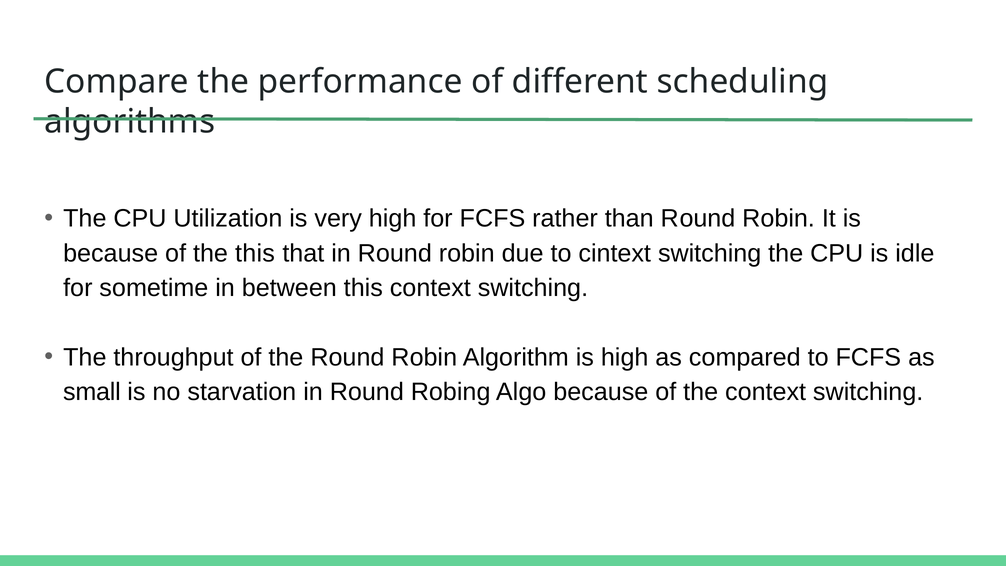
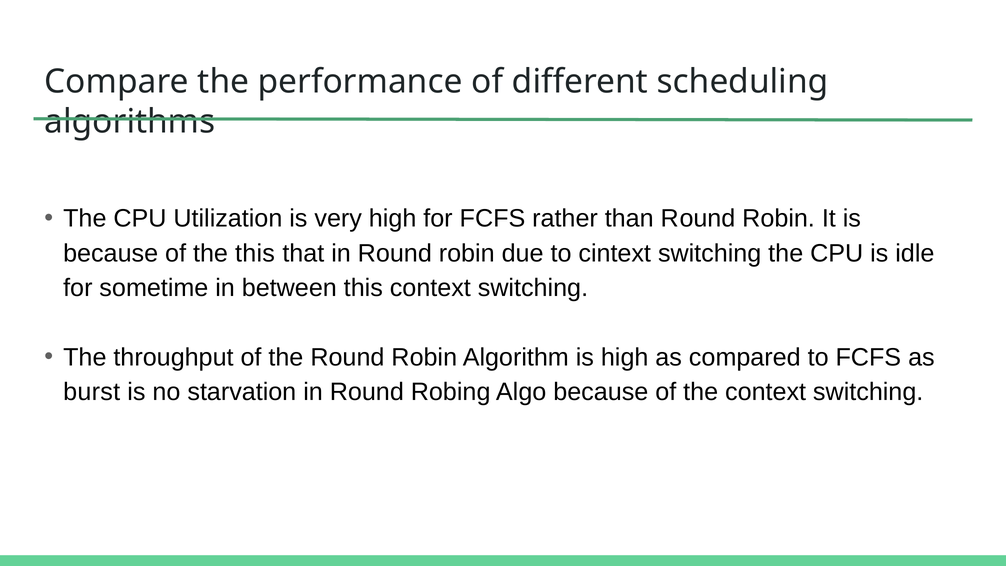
small: small -> burst
